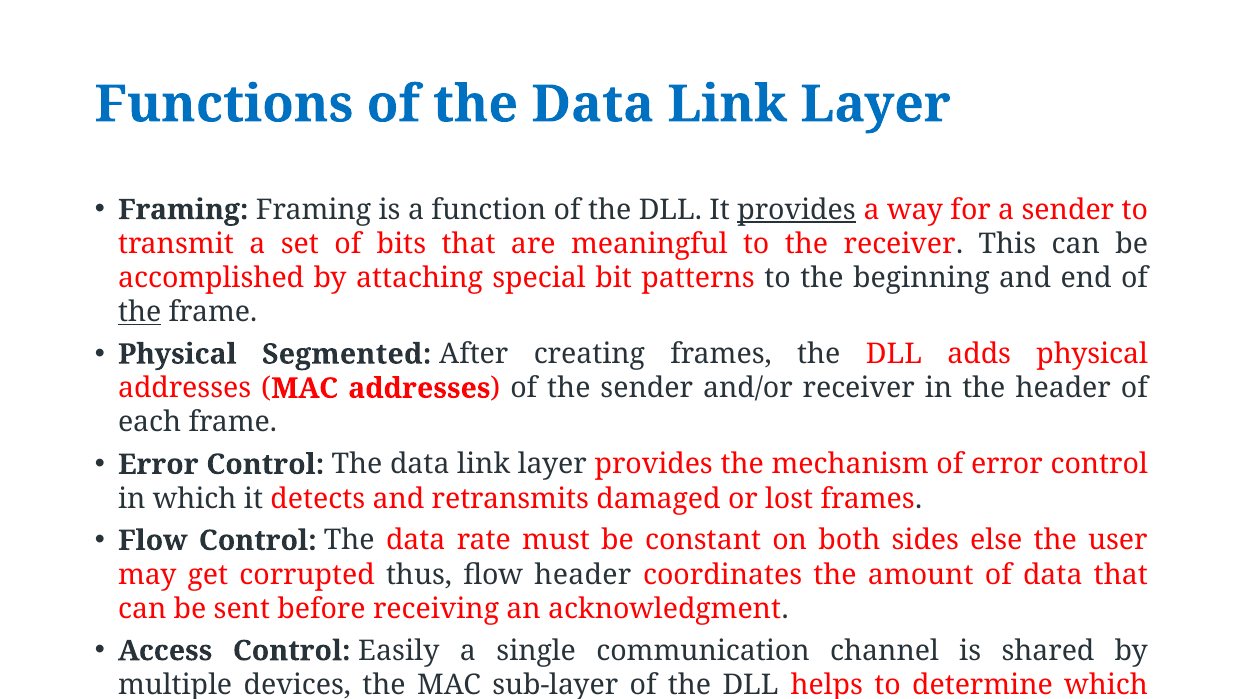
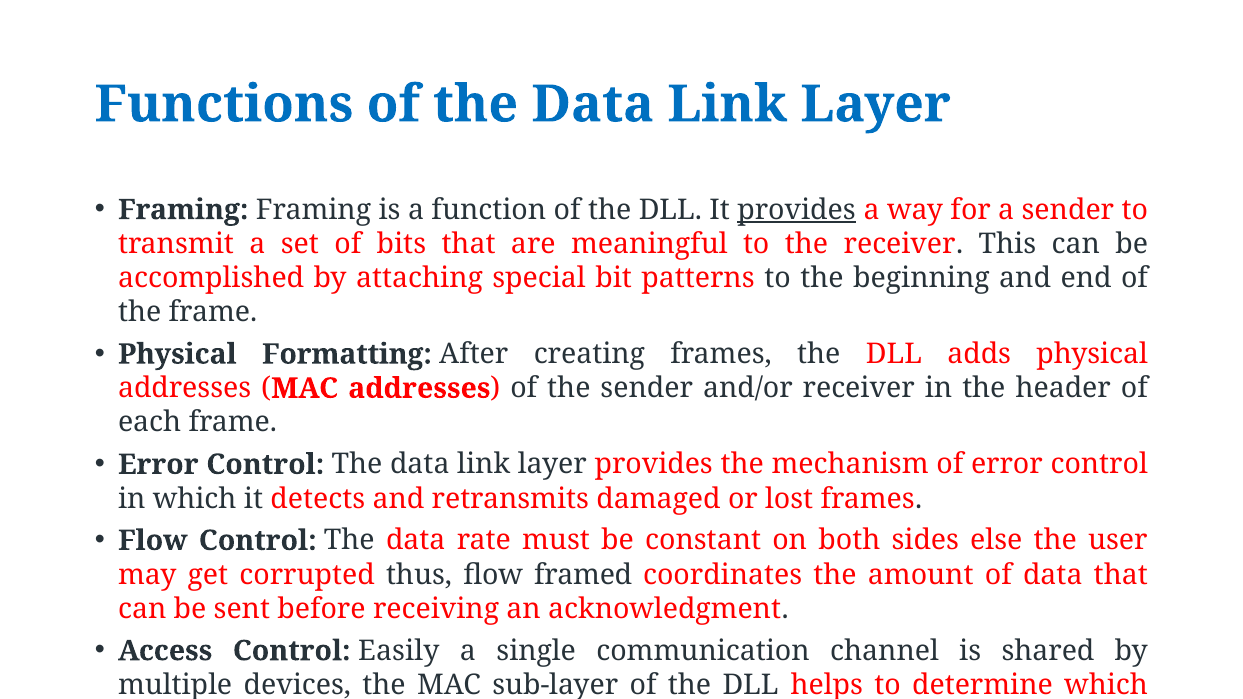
the at (140, 312) underline: present -> none
Segmented: Segmented -> Formatting
flow header: header -> framed
